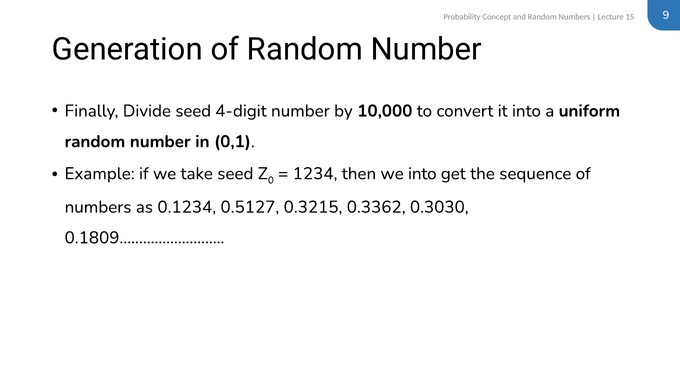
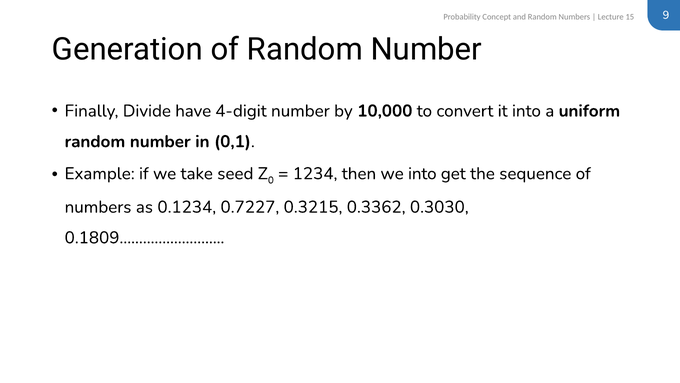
Divide seed: seed -> have
0.5127: 0.5127 -> 0.7227
